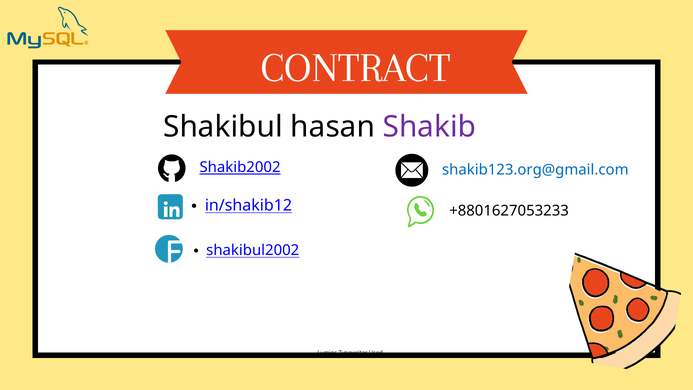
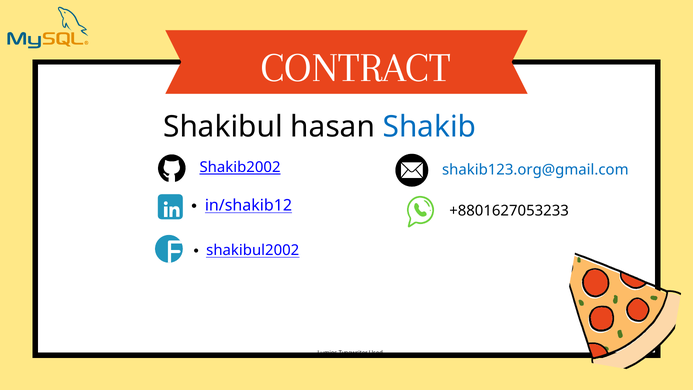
Shakib colour: purple -> blue
